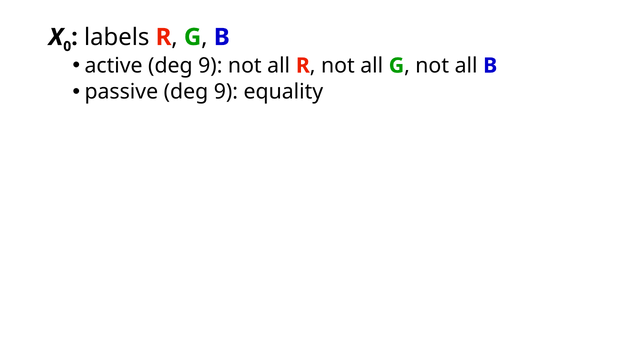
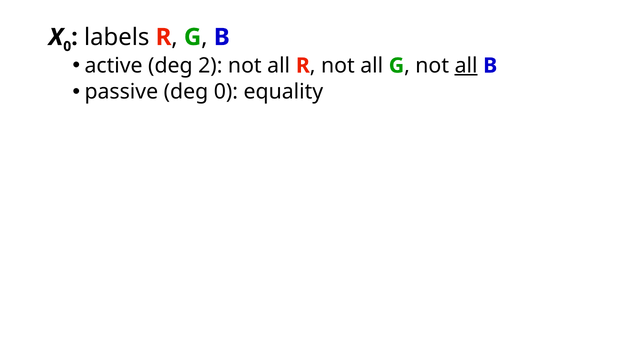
9 at (210, 66): 9 -> 2
all at (466, 66) underline: none -> present
passive deg 9: 9 -> 0
